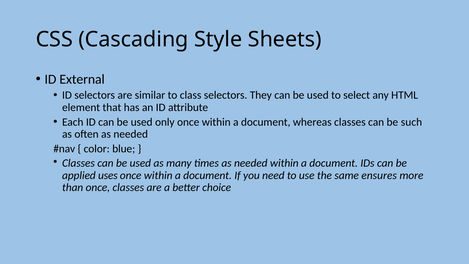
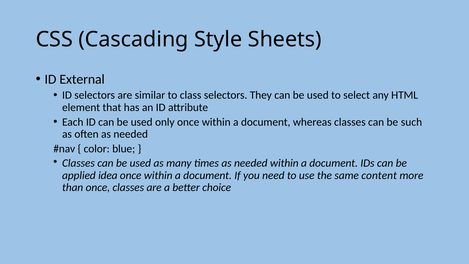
uses: uses -> idea
ensures: ensures -> content
